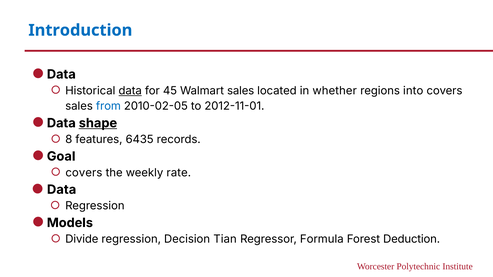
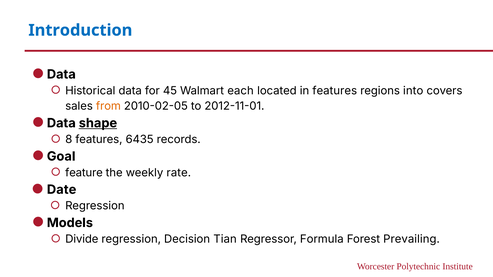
data at (130, 91) underline: present -> none
Walmart sales: sales -> each
in whether: whether -> features
from colour: blue -> orange
covers at (84, 173): covers -> feature
Data at (62, 190): Data -> Date
Deduction: Deduction -> Prevailing
